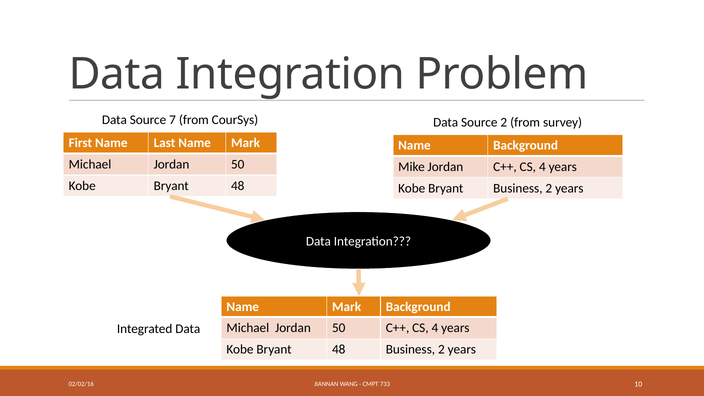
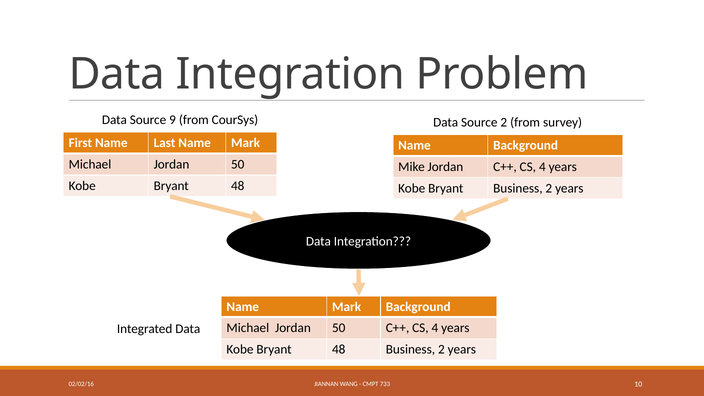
7: 7 -> 9
